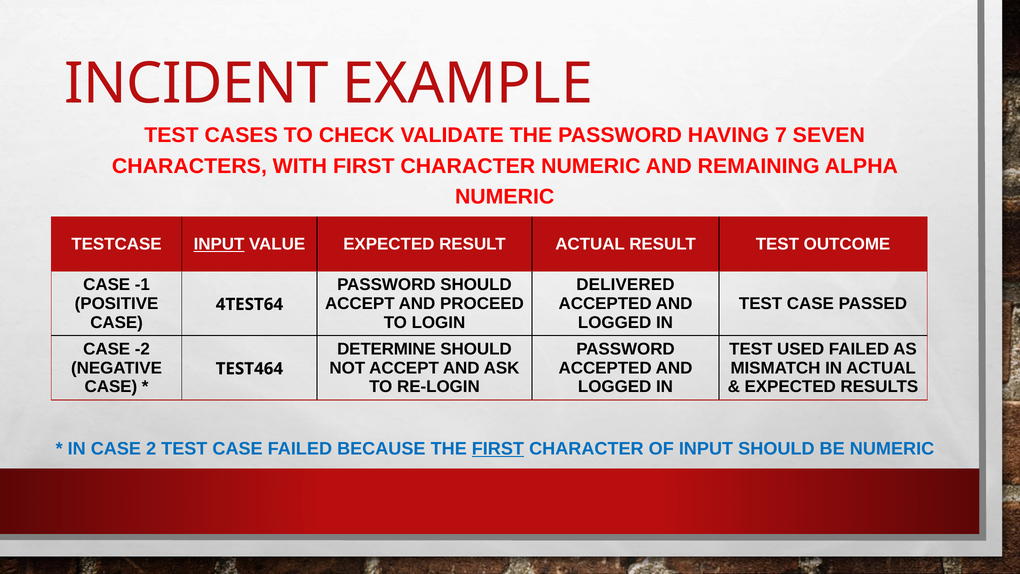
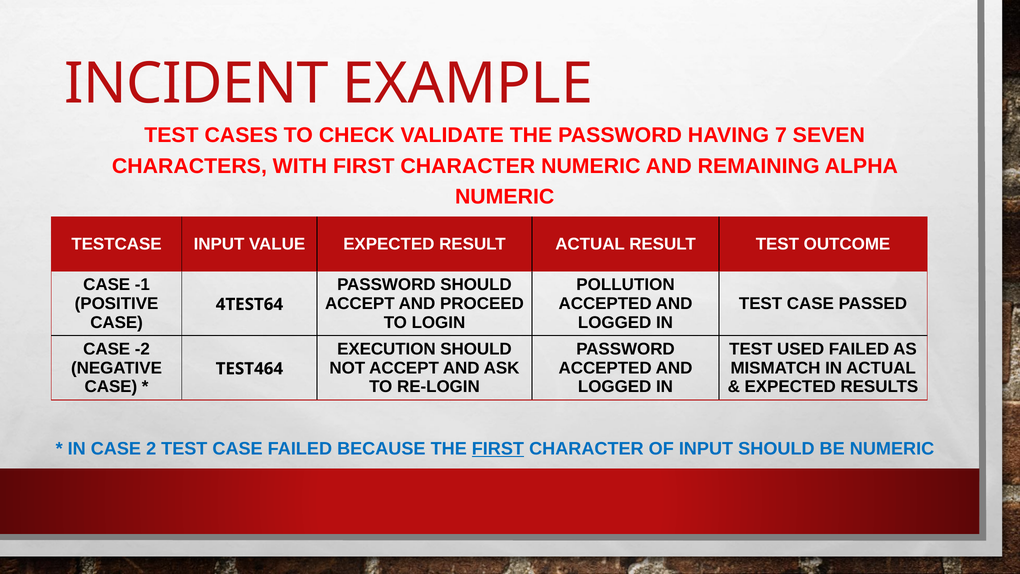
INPUT at (219, 244) underline: present -> none
DELIVERED: DELIVERED -> POLLUTION
DETERMINE: DETERMINE -> EXECUTION
